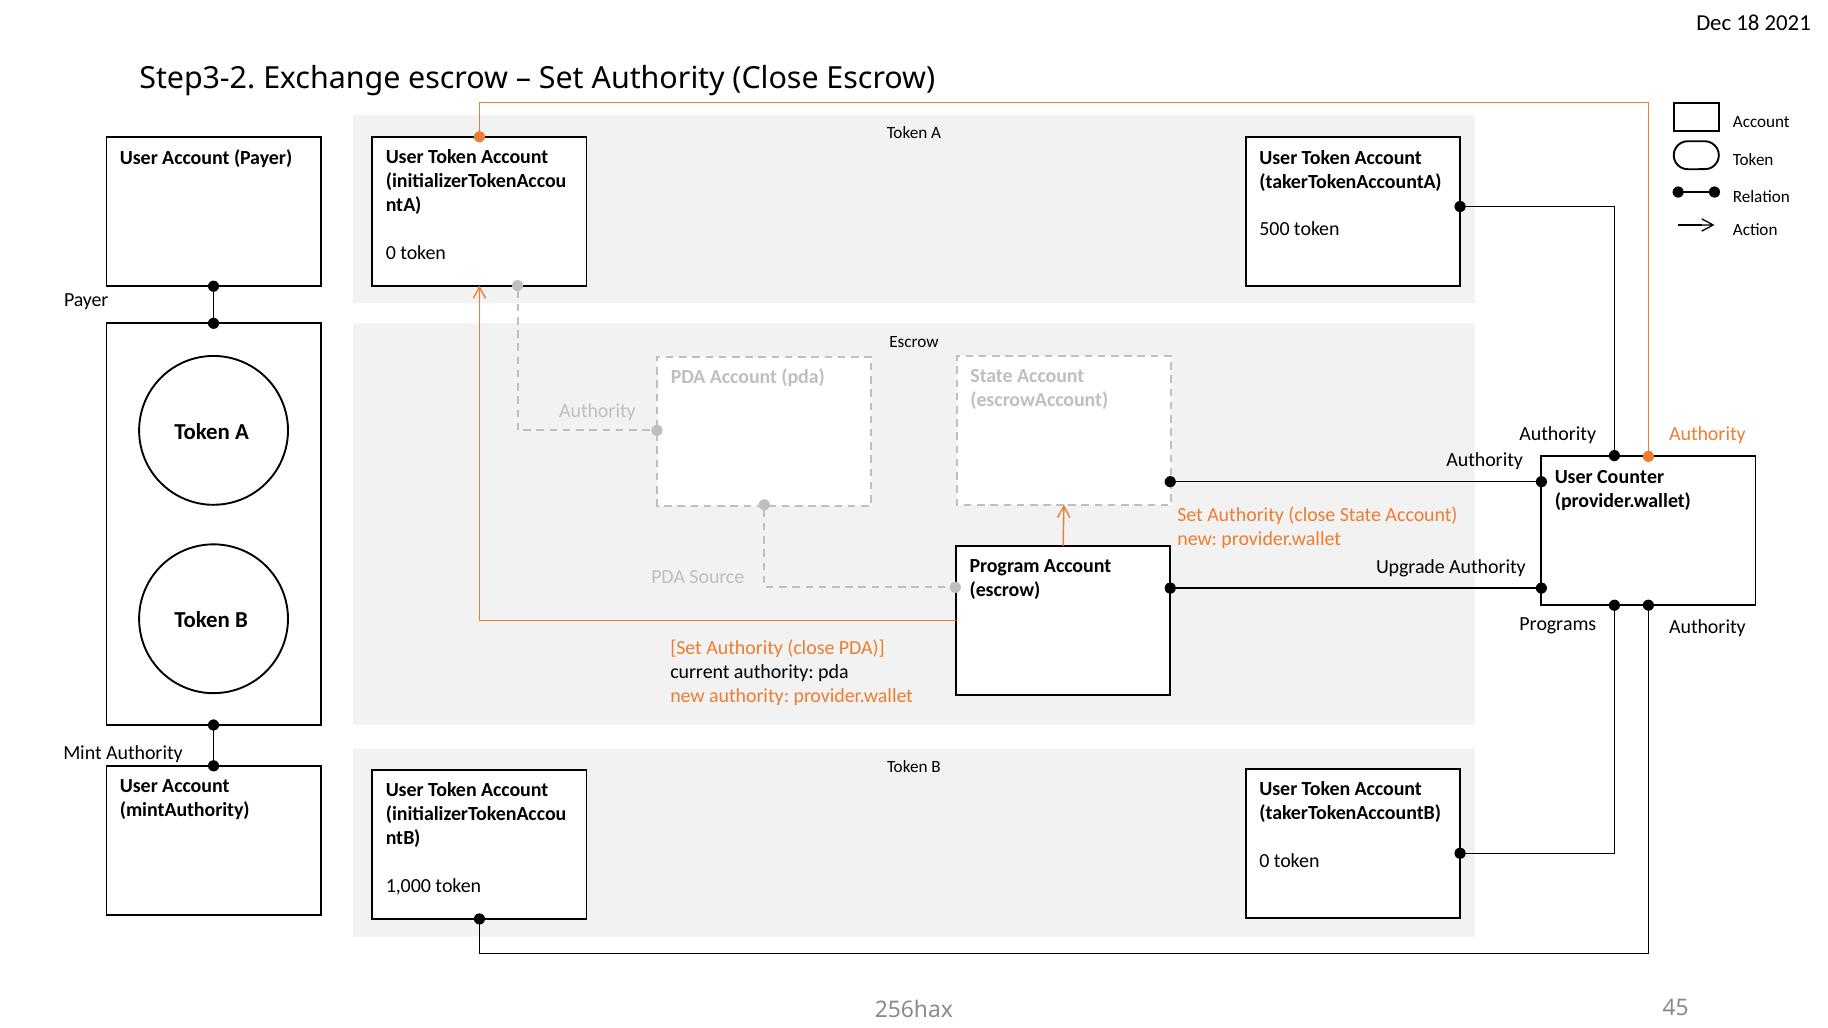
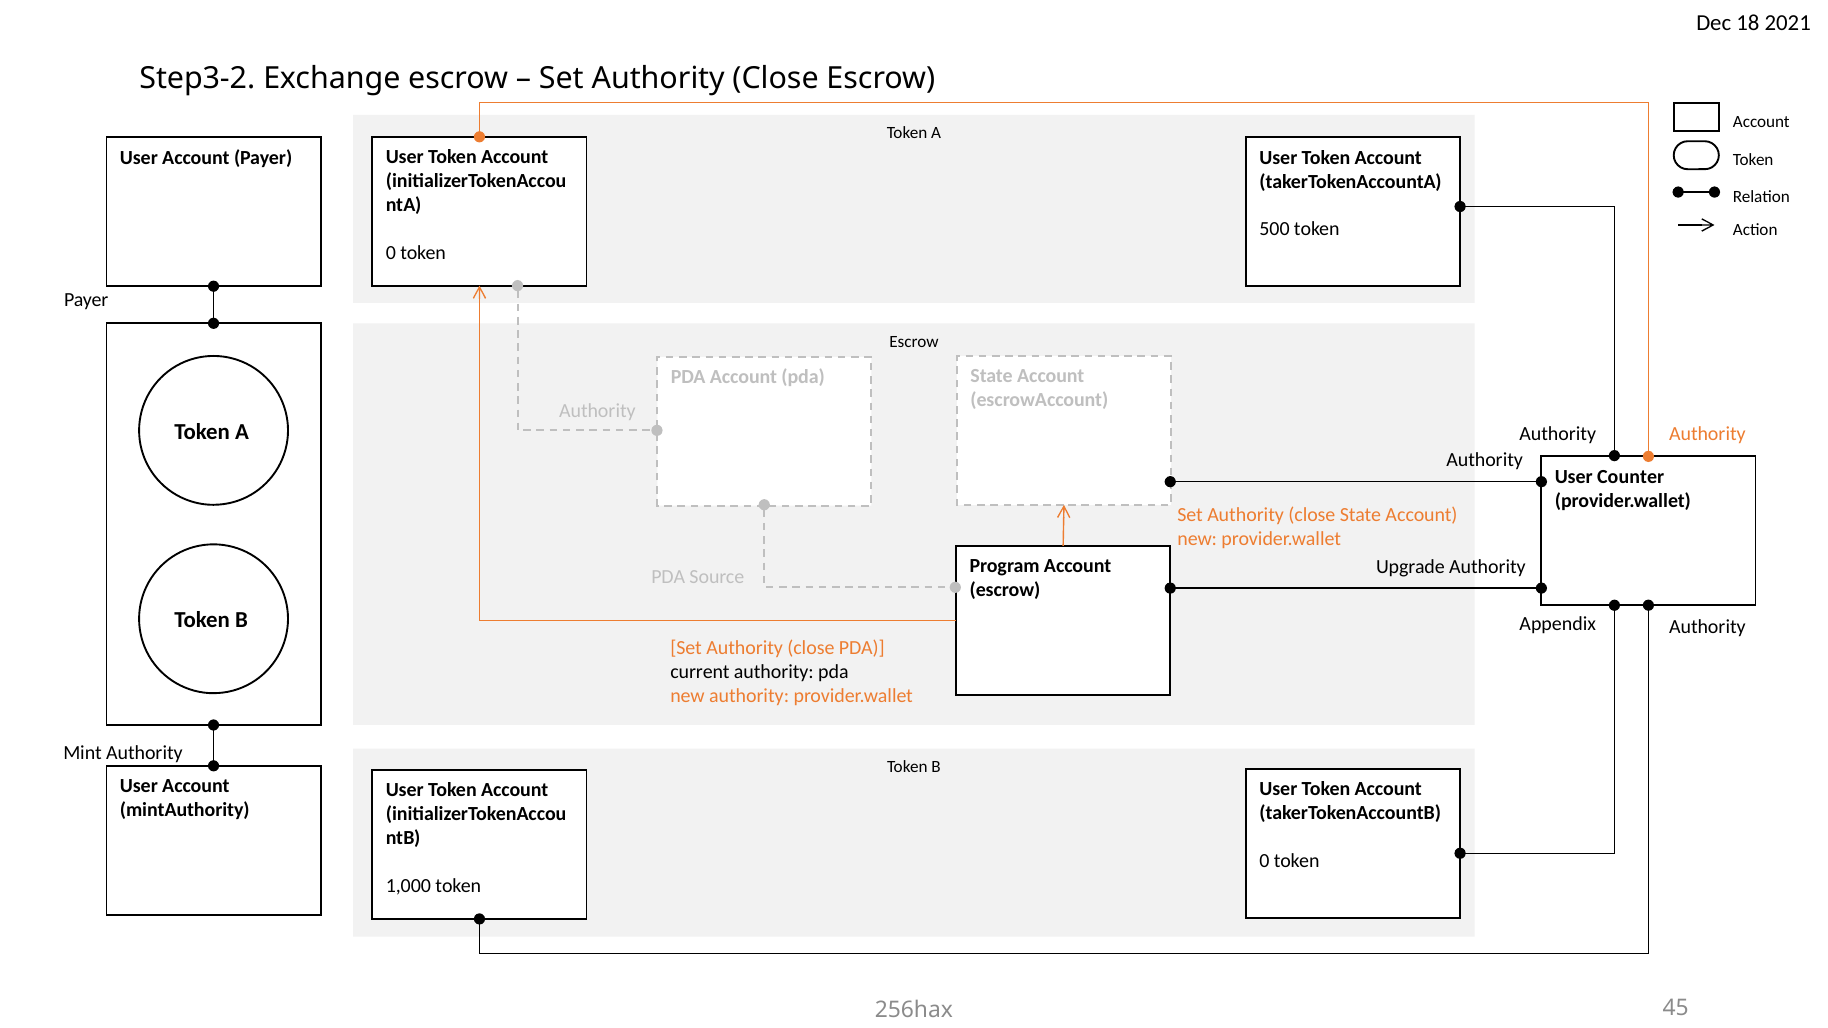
Programs: Programs -> Appendix
